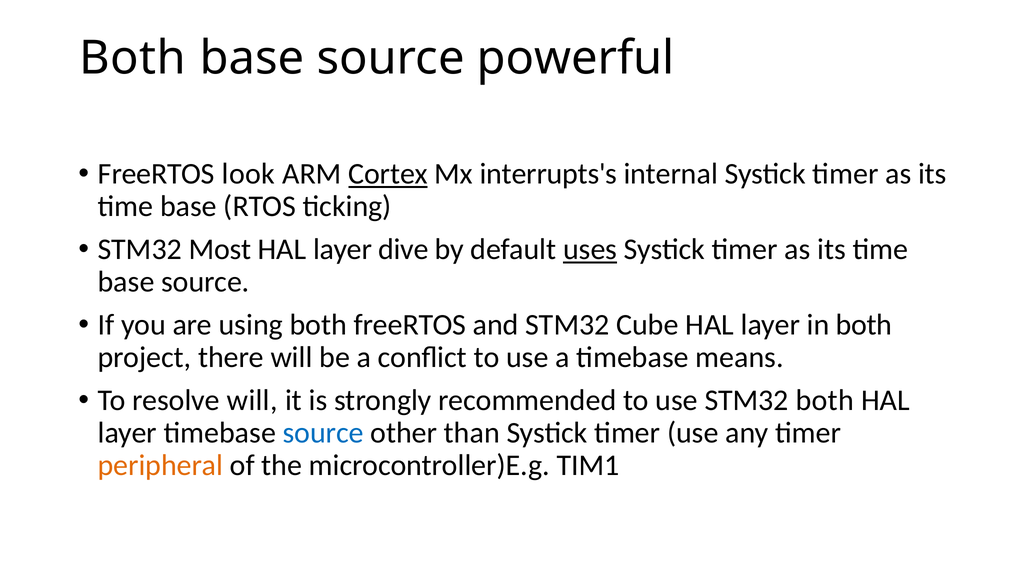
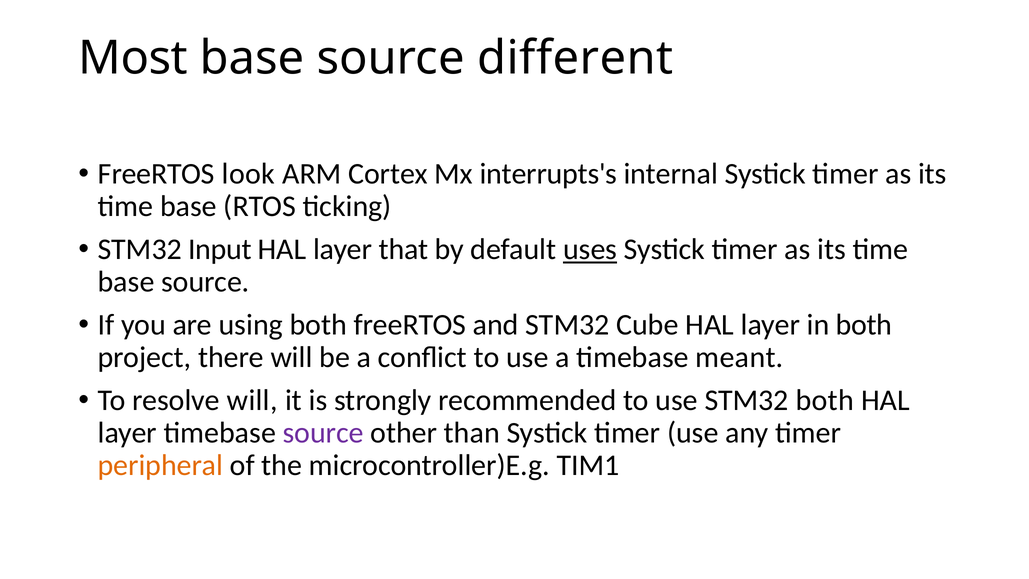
Both at (133, 58): Both -> Most
powerful: powerful -> different
Cortex underline: present -> none
Most: Most -> Input
dive: dive -> that
means: means -> meant
source at (323, 433) colour: blue -> purple
